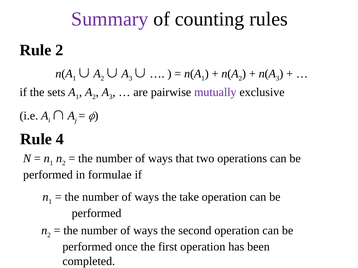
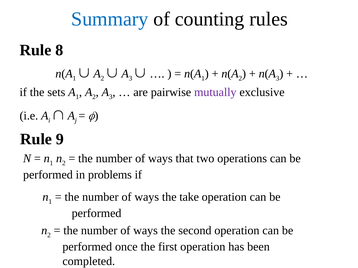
Summary colour: purple -> blue
Rule 2: 2 -> 8
4: 4 -> 9
formulae: formulae -> problems
